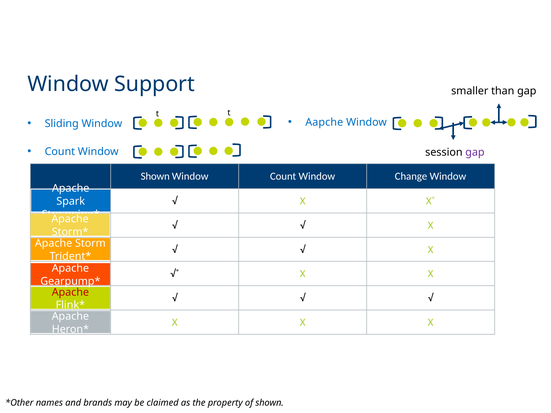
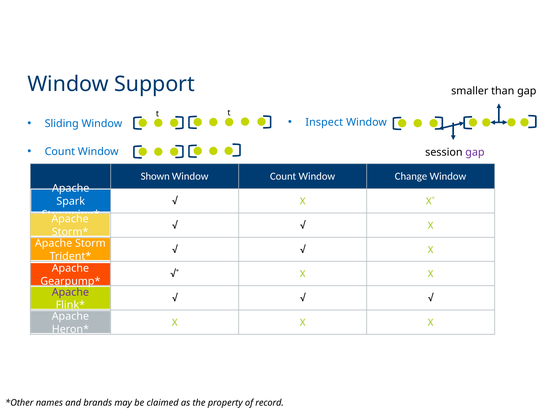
Aapche: Aapche -> Inspect
Apache at (70, 292) colour: red -> purple
of shown: shown -> record
